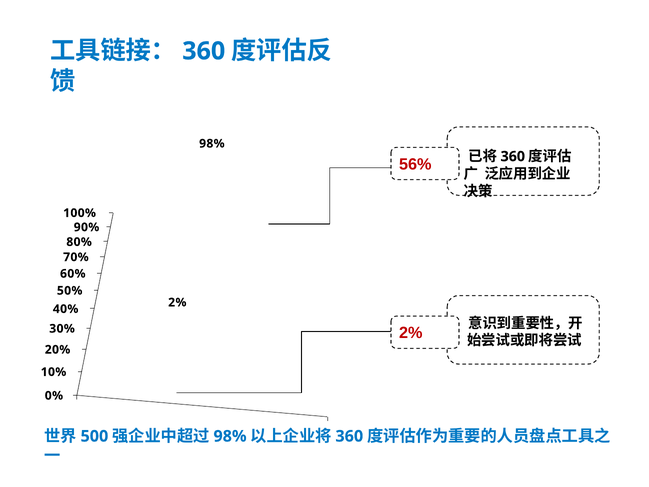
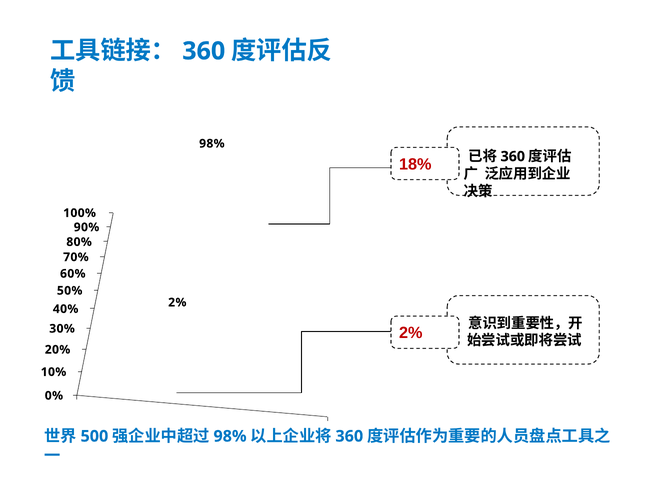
56%: 56% -> 18%
